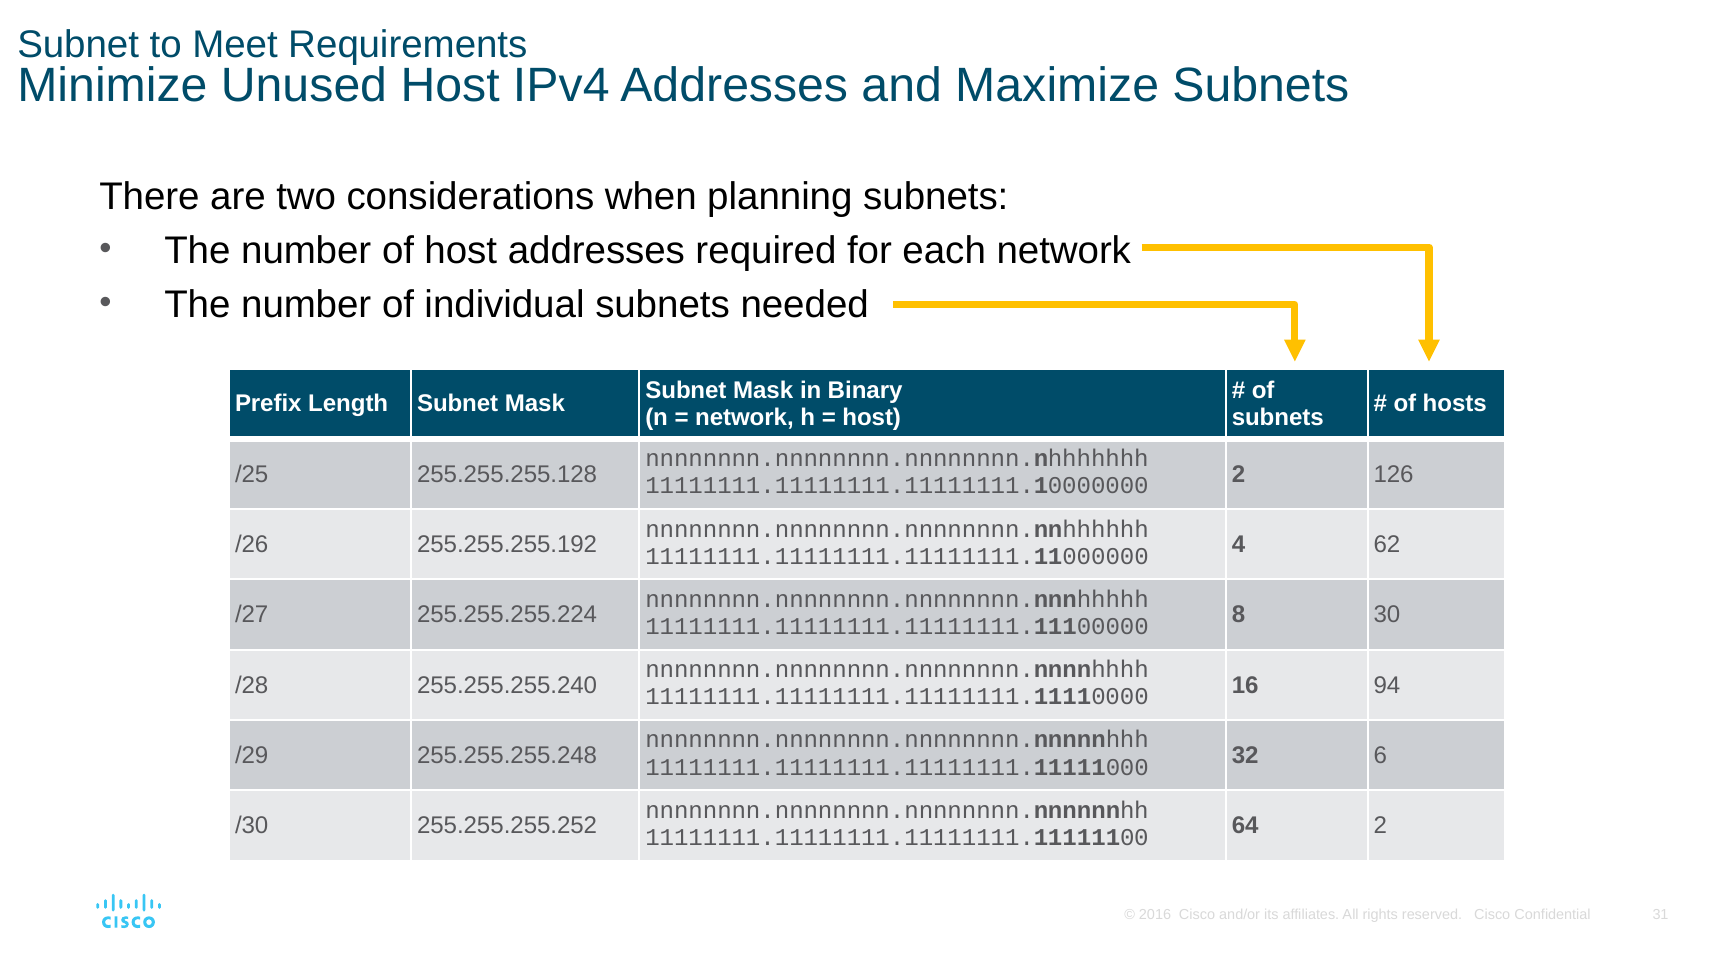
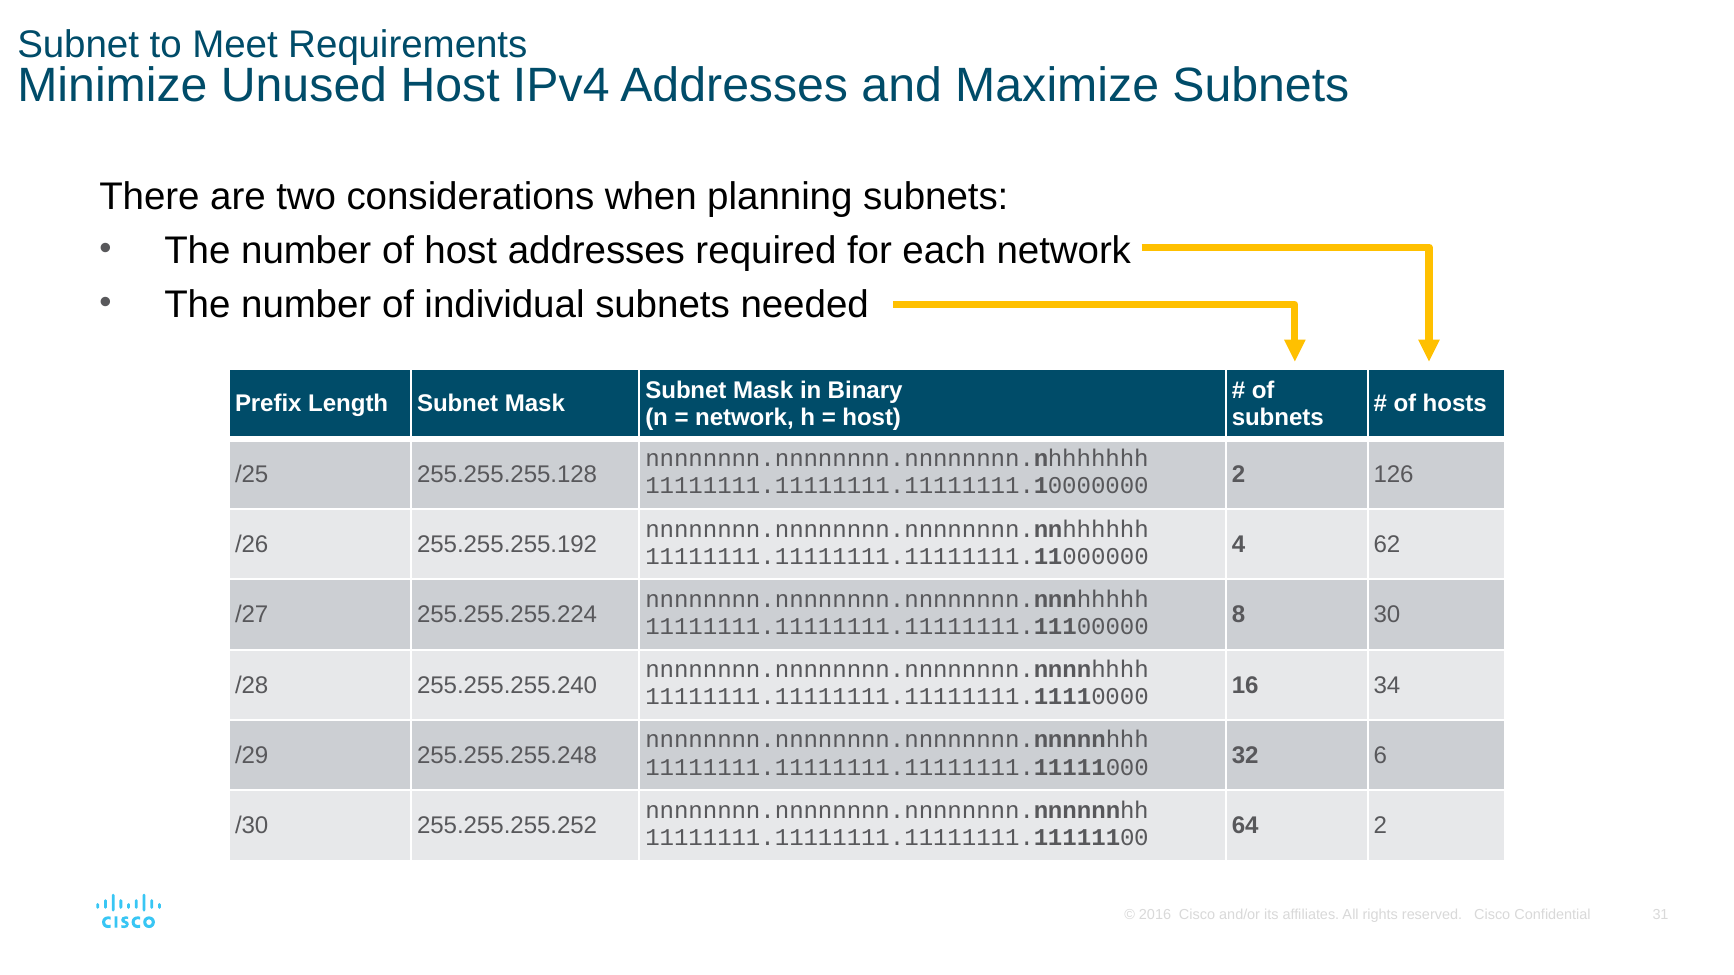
94: 94 -> 34
